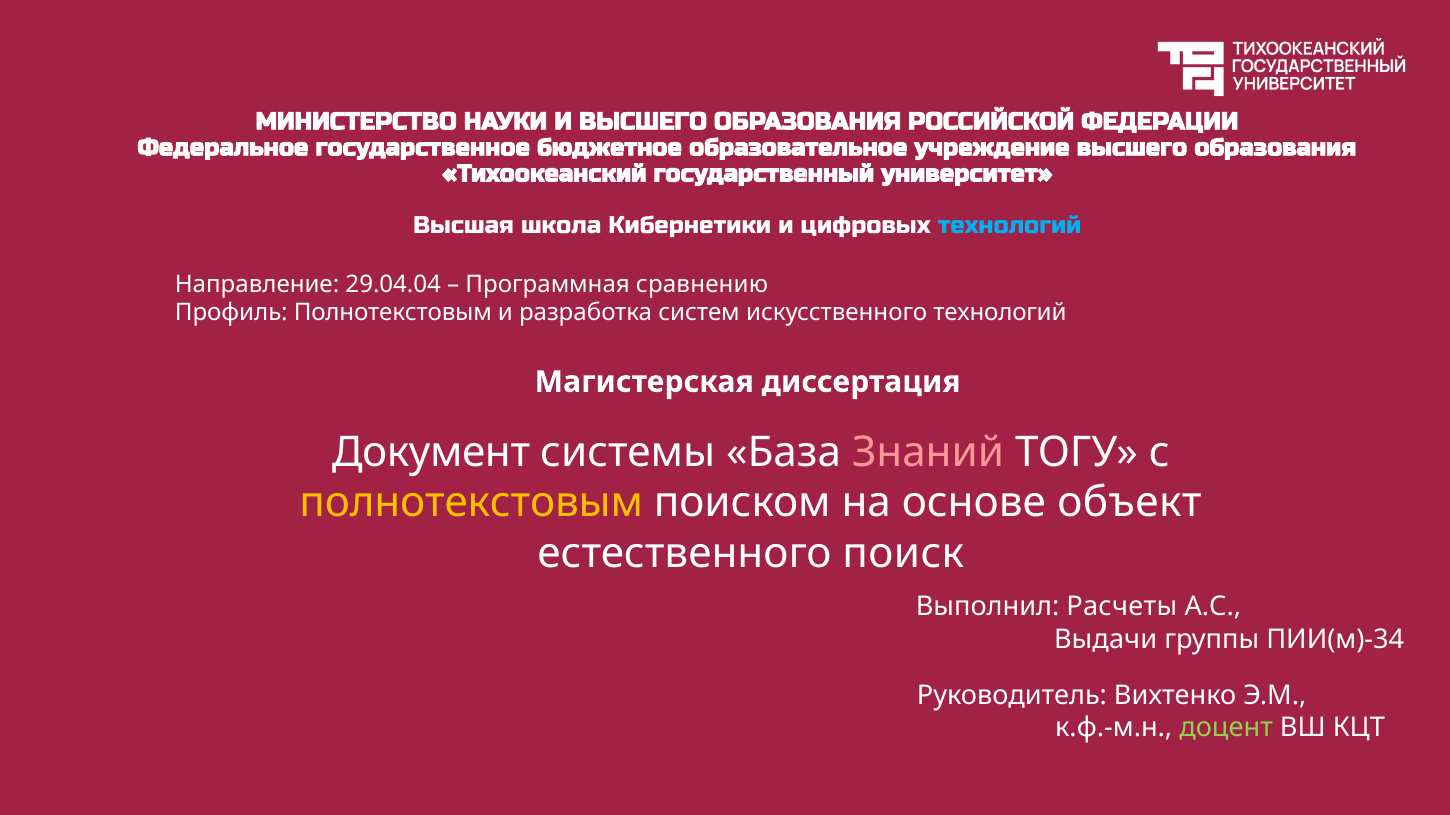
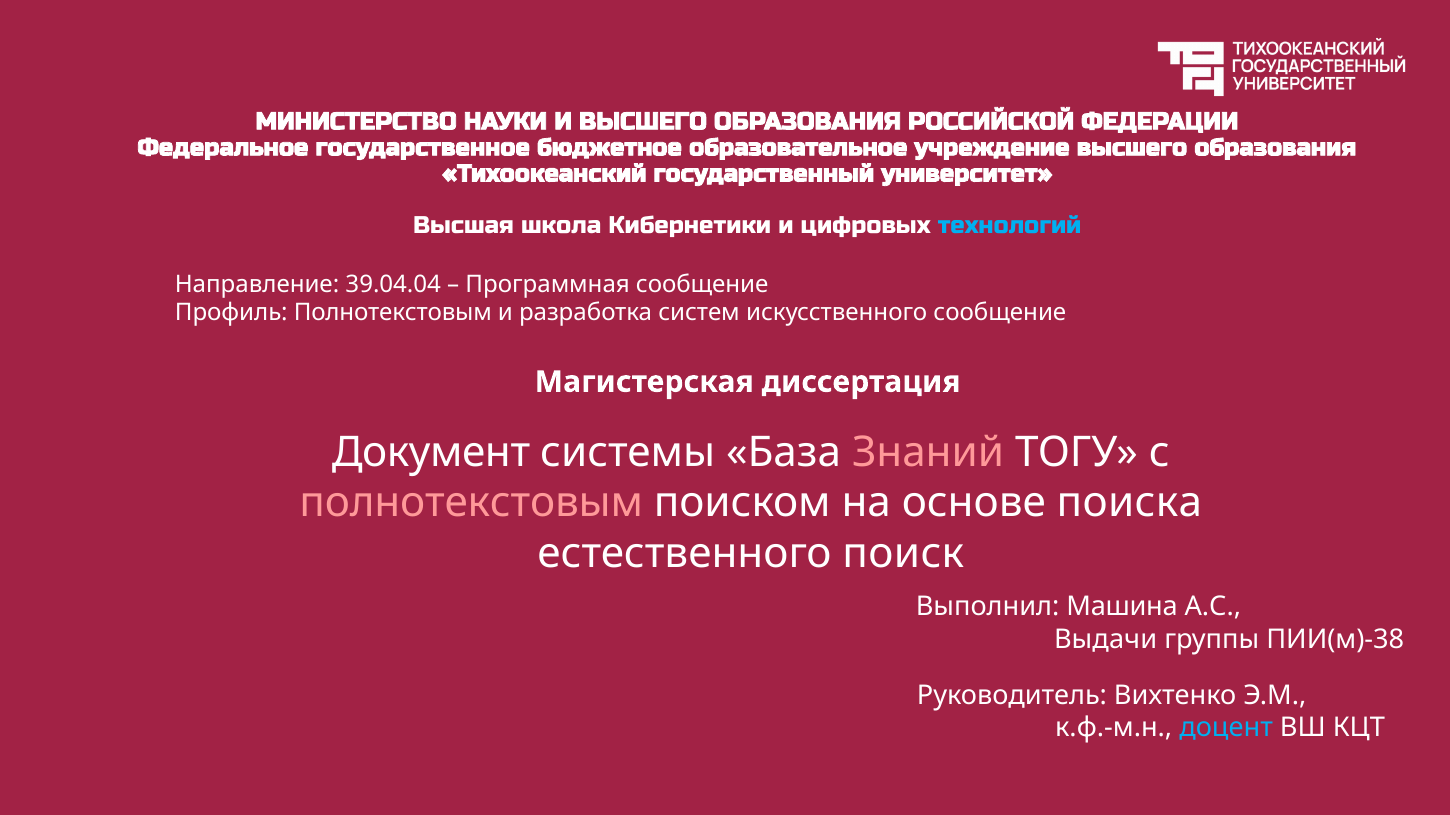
29.04.04: 29.04.04 -> 39.04.04
Программная сравнению: сравнению -> сообщение
искусственного технологий: технологий -> сообщение
полнотекстовым at (471, 503) colour: yellow -> pink
объект: объект -> поиска
Расчеты: Расчеты -> Машина
ПИИ(м)-34: ПИИ(м)-34 -> ПИИ(м)-38
доцент colour: light green -> light blue
